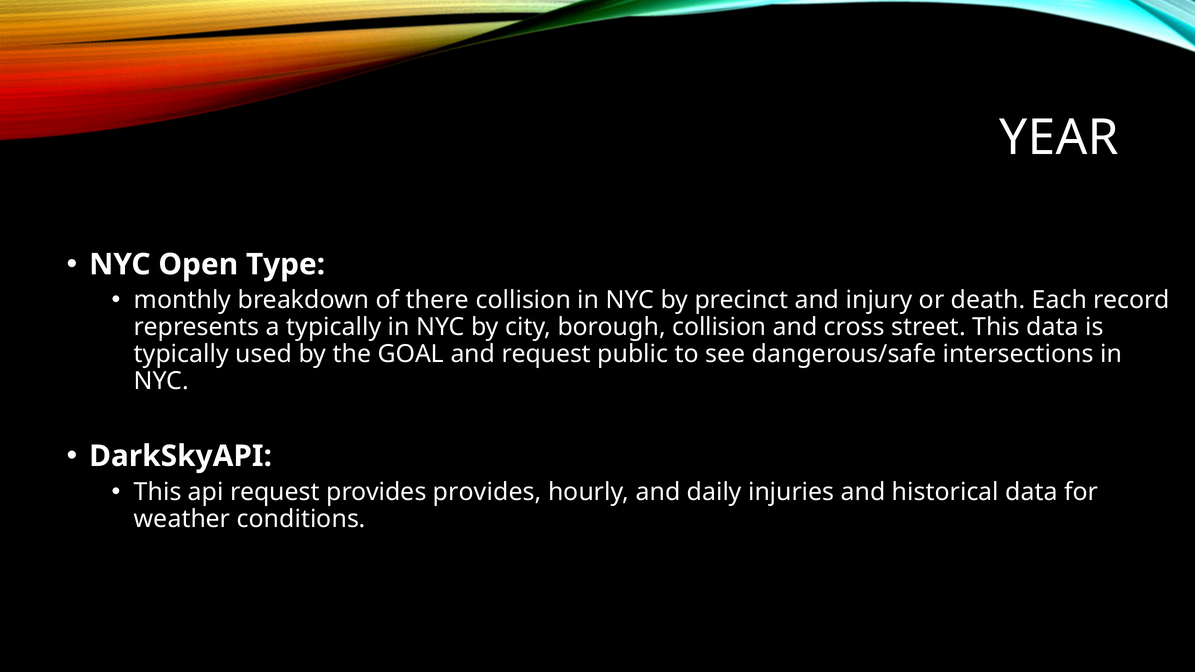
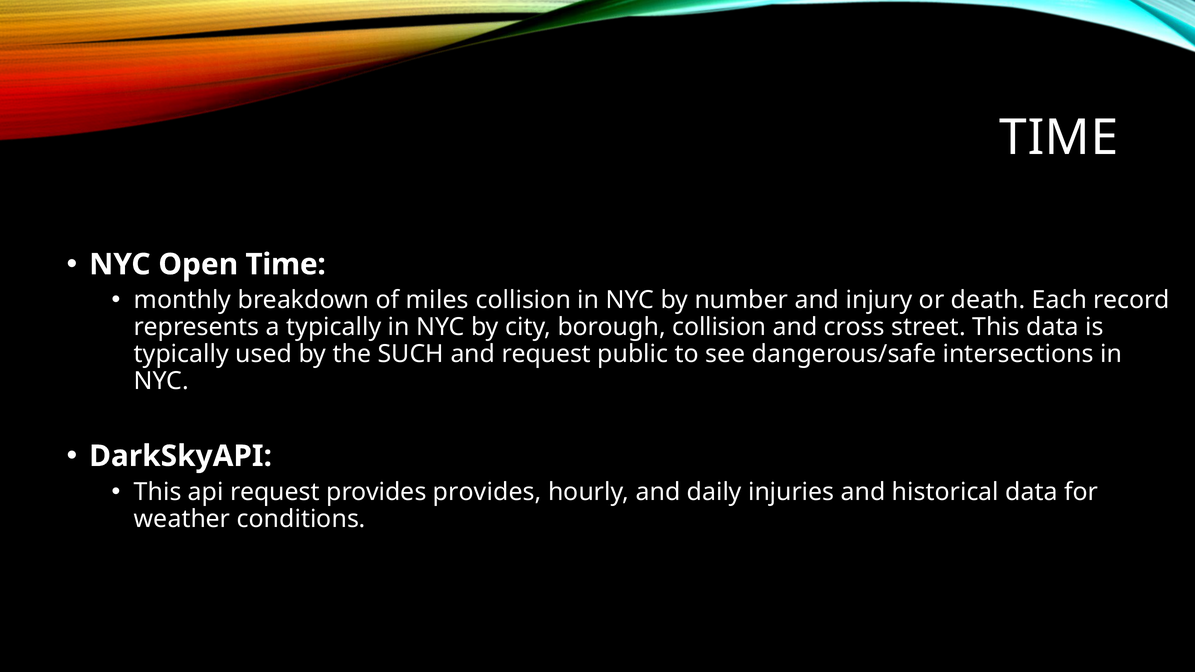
YEAR at (1059, 138): YEAR -> TIME
Open Type: Type -> Time
there: there -> miles
precinct: precinct -> number
GOAL: GOAL -> SUCH
